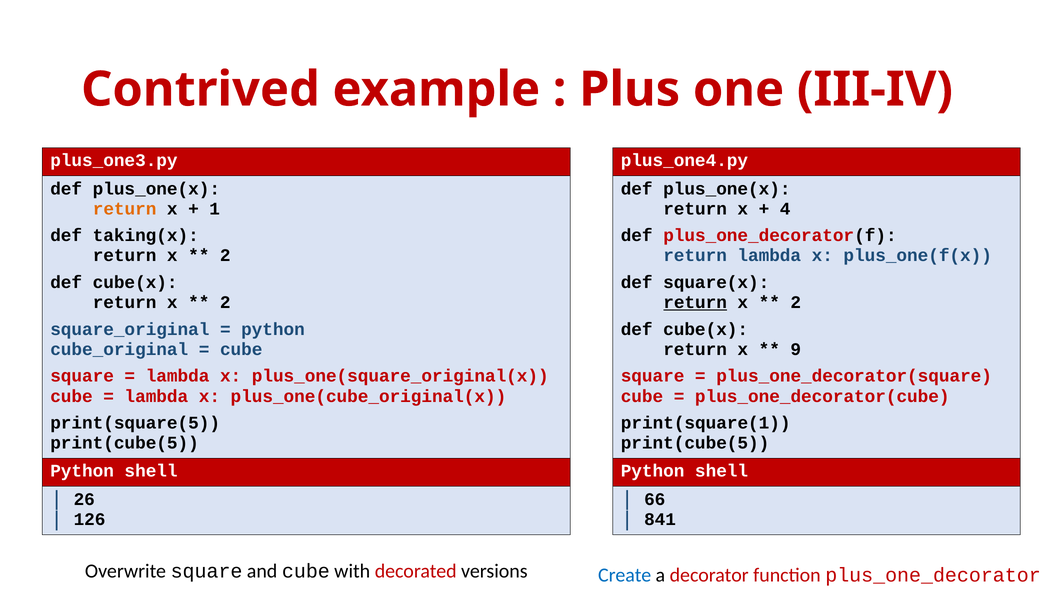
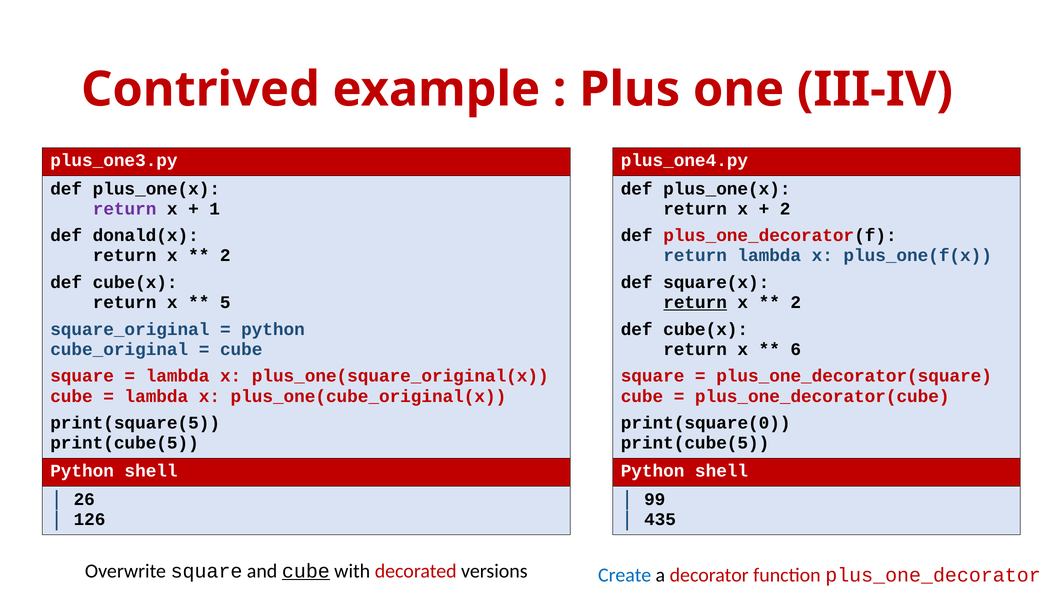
return at (125, 209) colour: orange -> purple
4 at (785, 209): 4 -> 2
taking(x: taking(x -> donald(x
2 at (225, 302): 2 -> 5
9: 9 -> 6
print(square(1: print(square(1 -> print(square(0
66: 66 -> 99
841: 841 -> 435
cube at (306, 570) underline: none -> present
